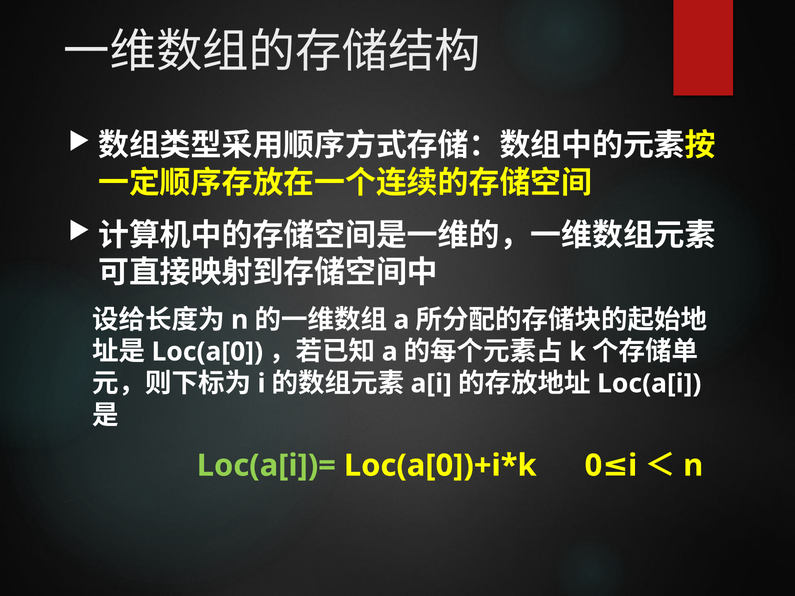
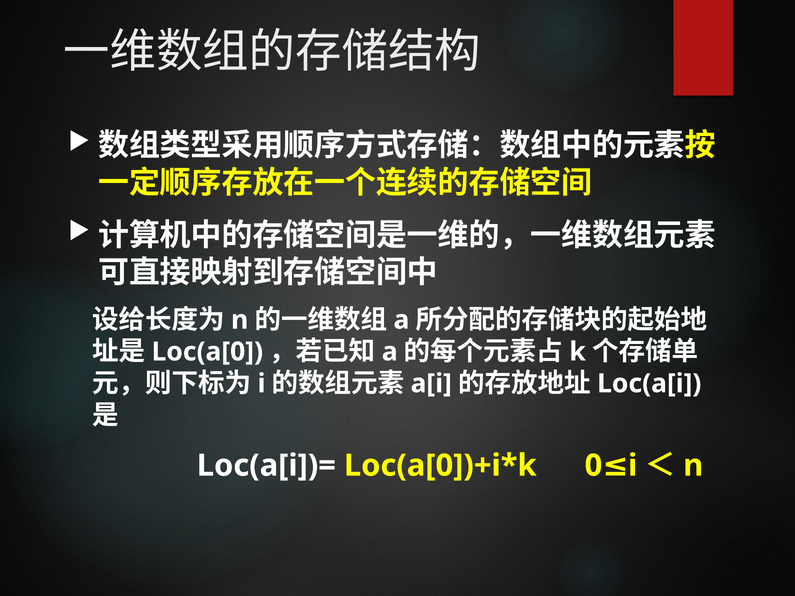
Loc(a[i])= colour: light green -> white
